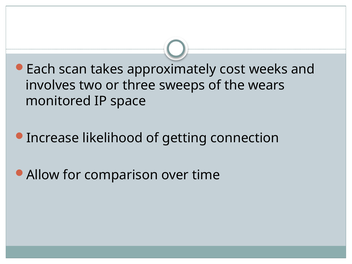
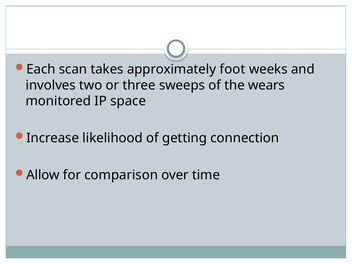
cost: cost -> foot
